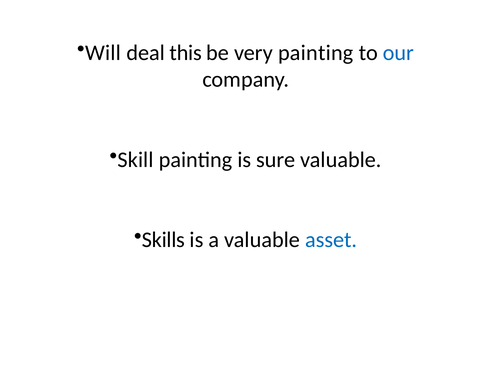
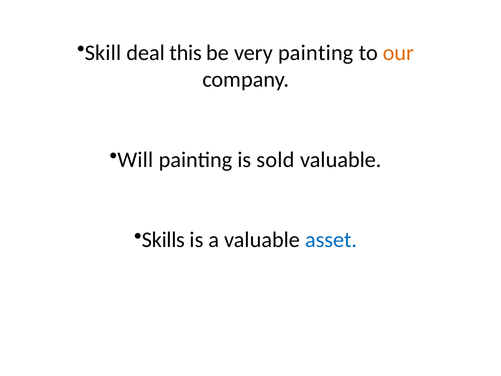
Will: Will -> Skill
our colour: blue -> orange
Skill: Skill -> Will
sure: sure -> sold
